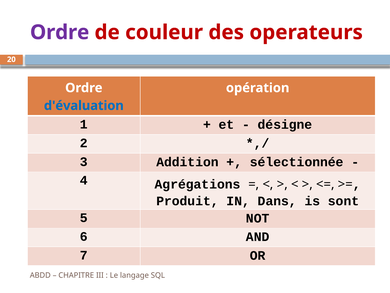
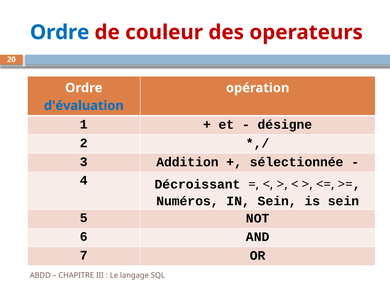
Ordre at (60, 32) colour: purple -> blue
Agrégations: Agrégations -> Décroissant
Produit: Produit -> Numéros
IN Dans: Dans -> Sein
is sont: sont -> sein
